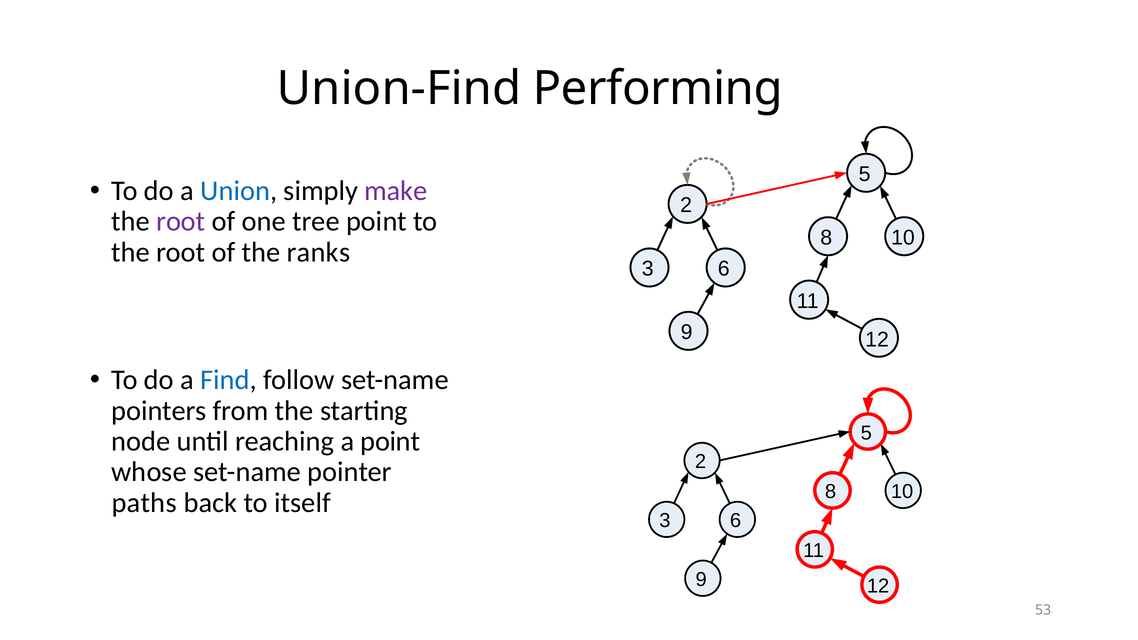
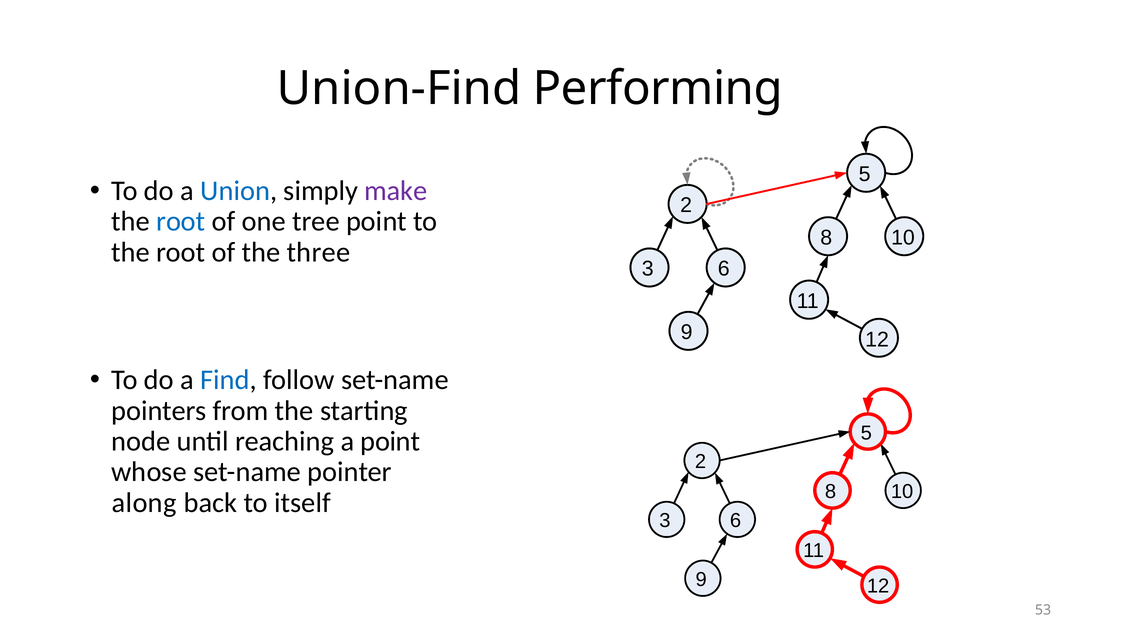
root at (181, 222) colour: purple -> blue
ranks: ranks -> three
paths: paths -> along
